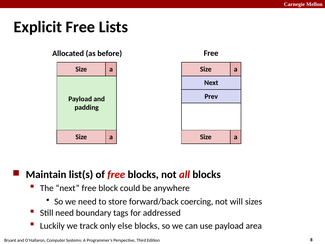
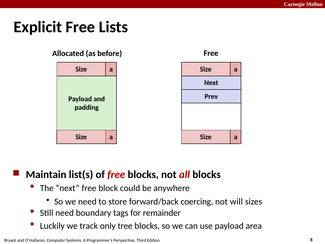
addressed: addressed -> remainder
else: else -> tree
